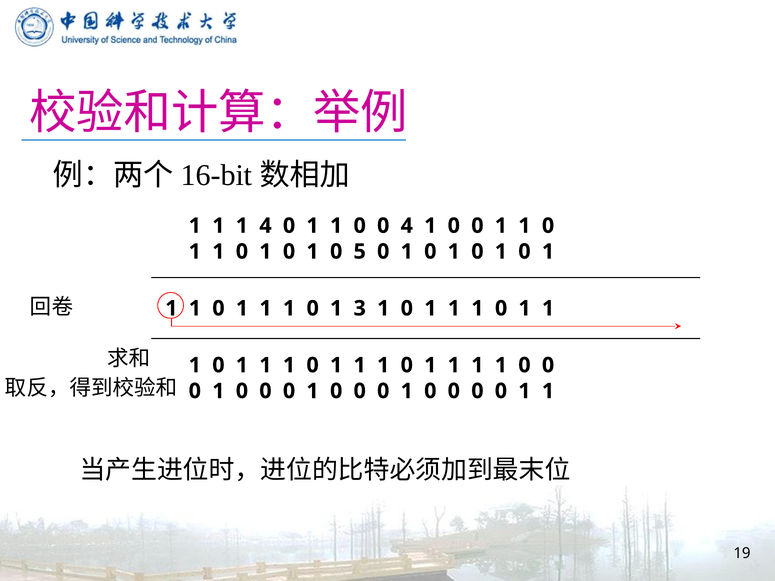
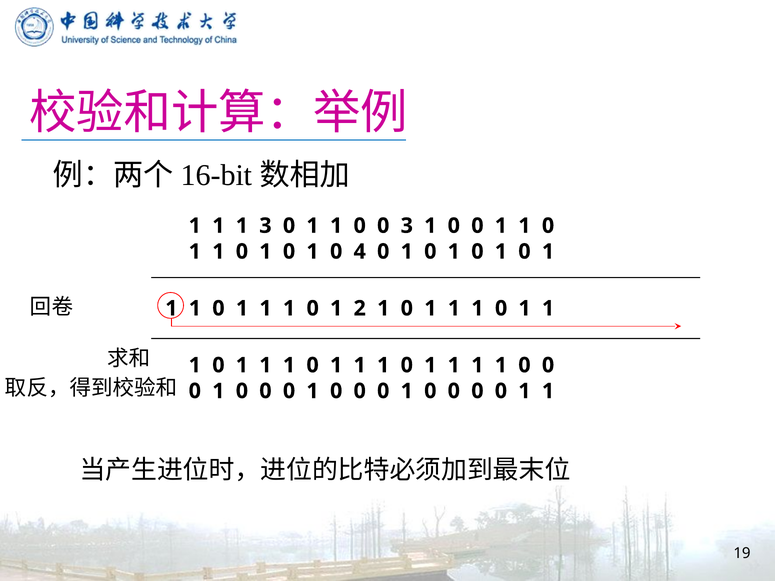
1 4: 4 -> 3
0 4: 4 -> 3
5: 5 -> 4
3: 3 -> 2
